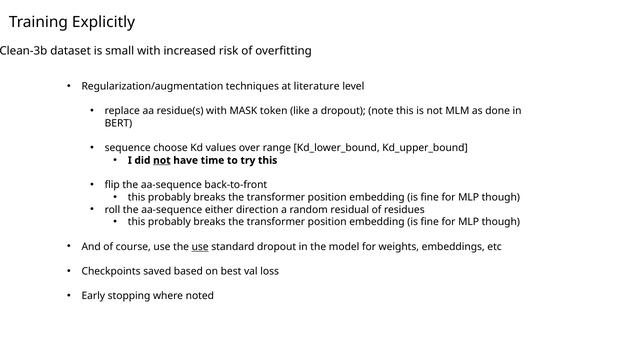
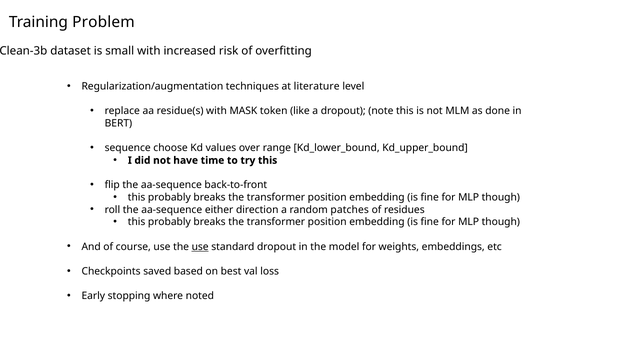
Explicitly: Explicitly -> Problem
not at (162, 160) underline: present -> none
residual: residual -> patches
